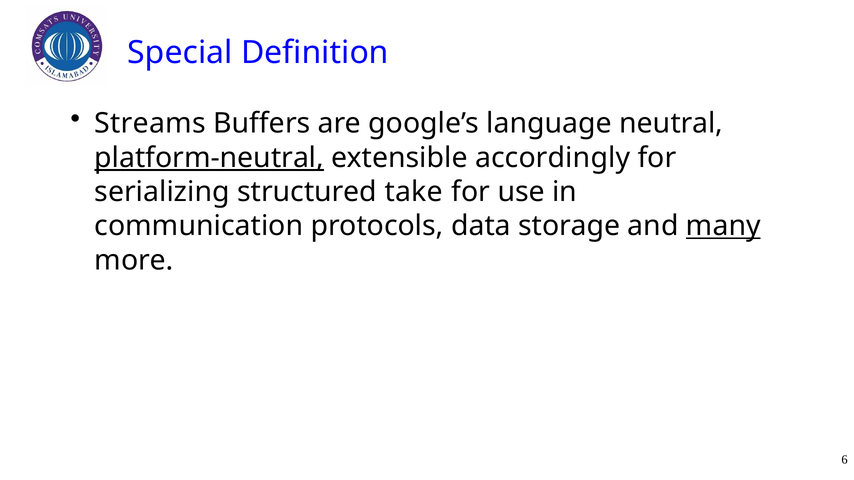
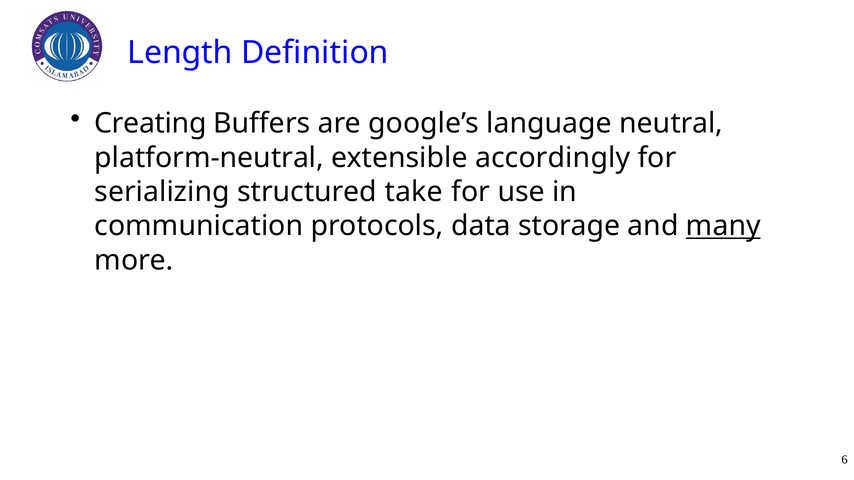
Special: Special -> Length
Streams: Streams -> Creating
platform-neutral underline: present -> none
